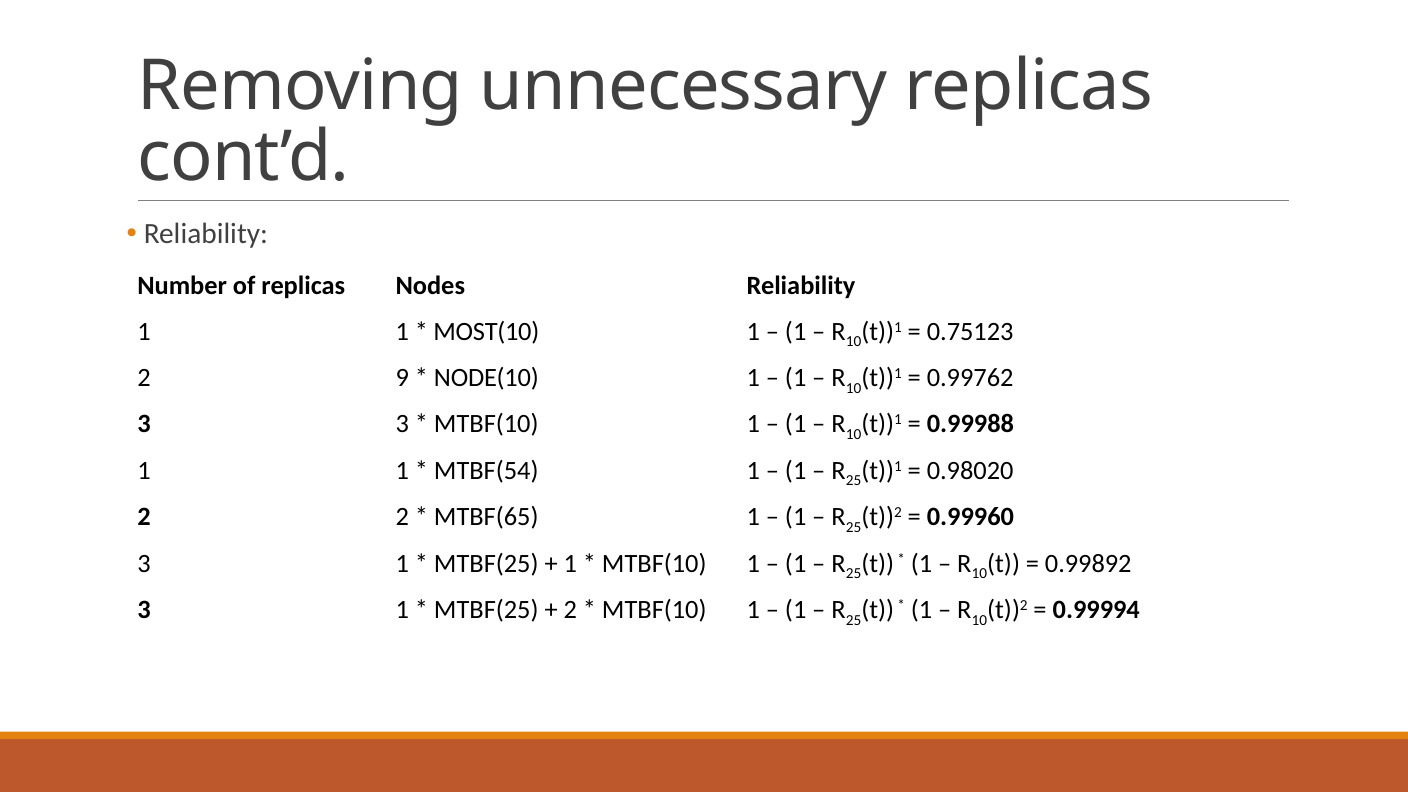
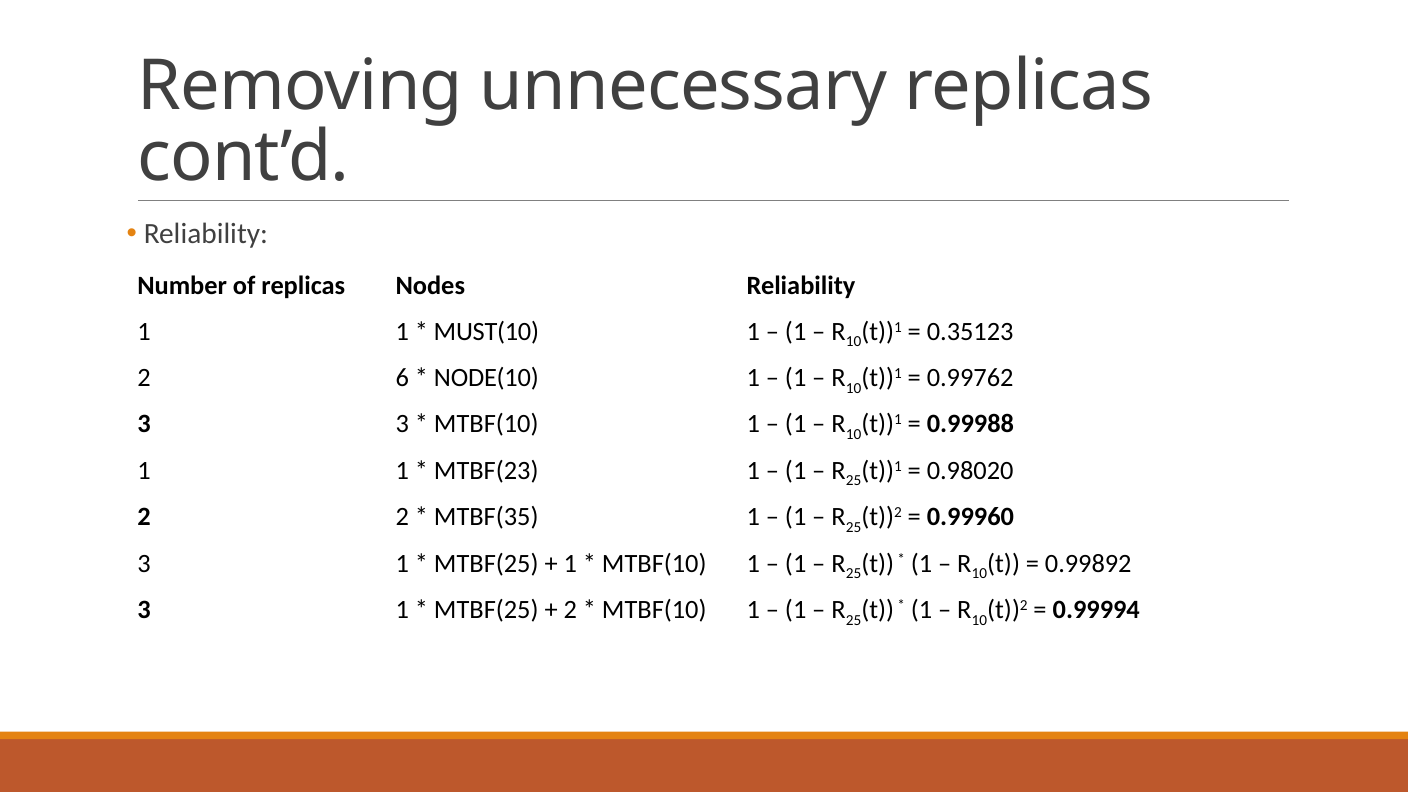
MOST(10: MOST(10 -> MUST(10
0.75123: 0.75123 -> 0.35123
9: 9 -> 6
MTBF(54: MTBF(54 -> MTBF(23
MTBF(65: MTBF(65 -> MTBF(35
